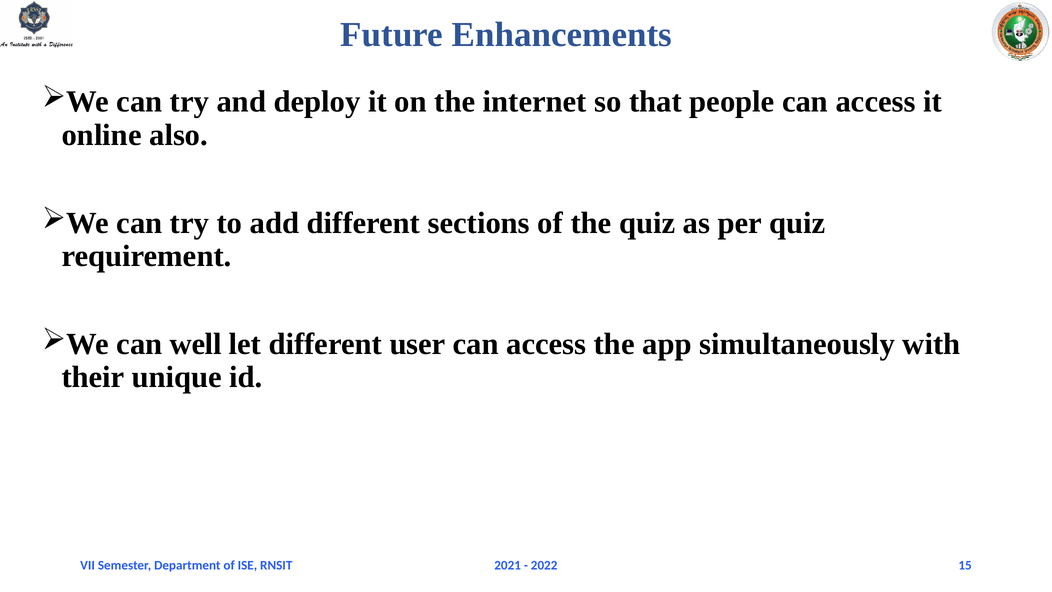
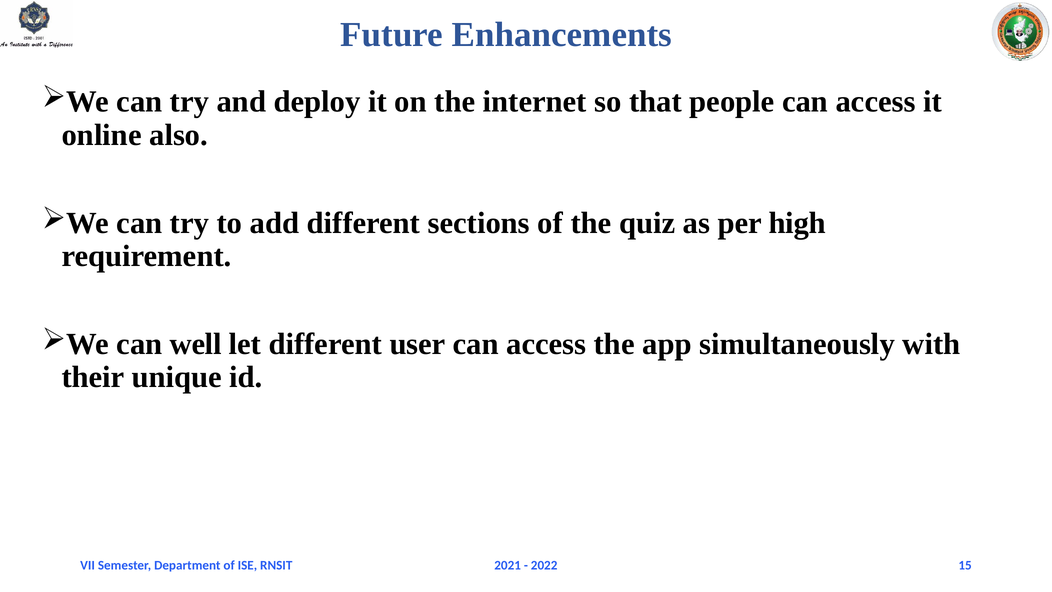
per quiz: quiz -> high
